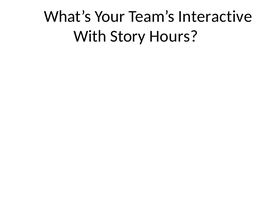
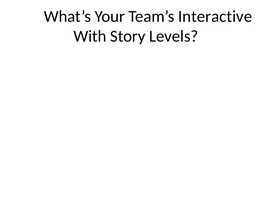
Hours: Hours -> Levels
